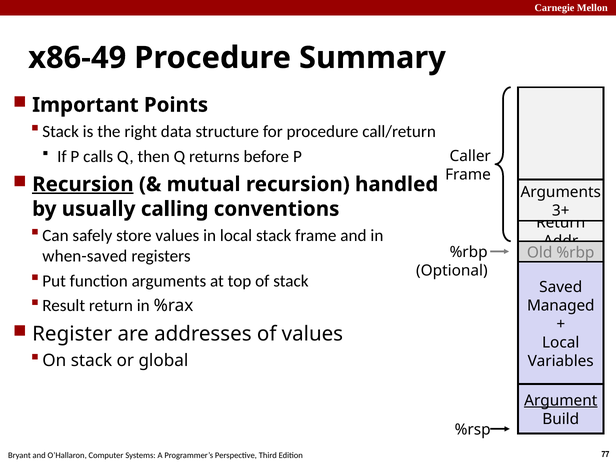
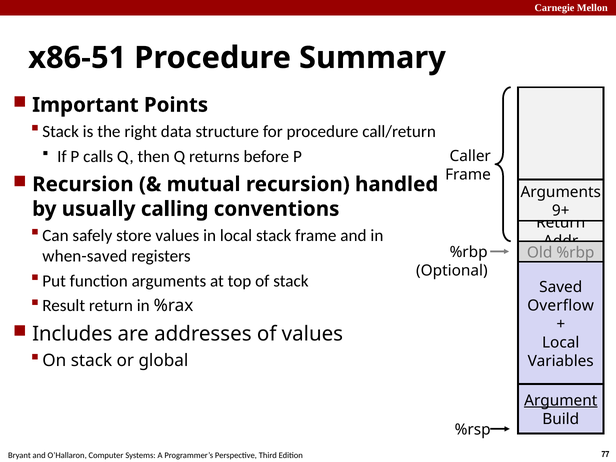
x86-49: x86-49 -> x86-51
Recursion at (83, 184) underline: present -> none
3+: 3+ -> 9+
Managed: Managed -> Overflow
Register: Register -> Includes
